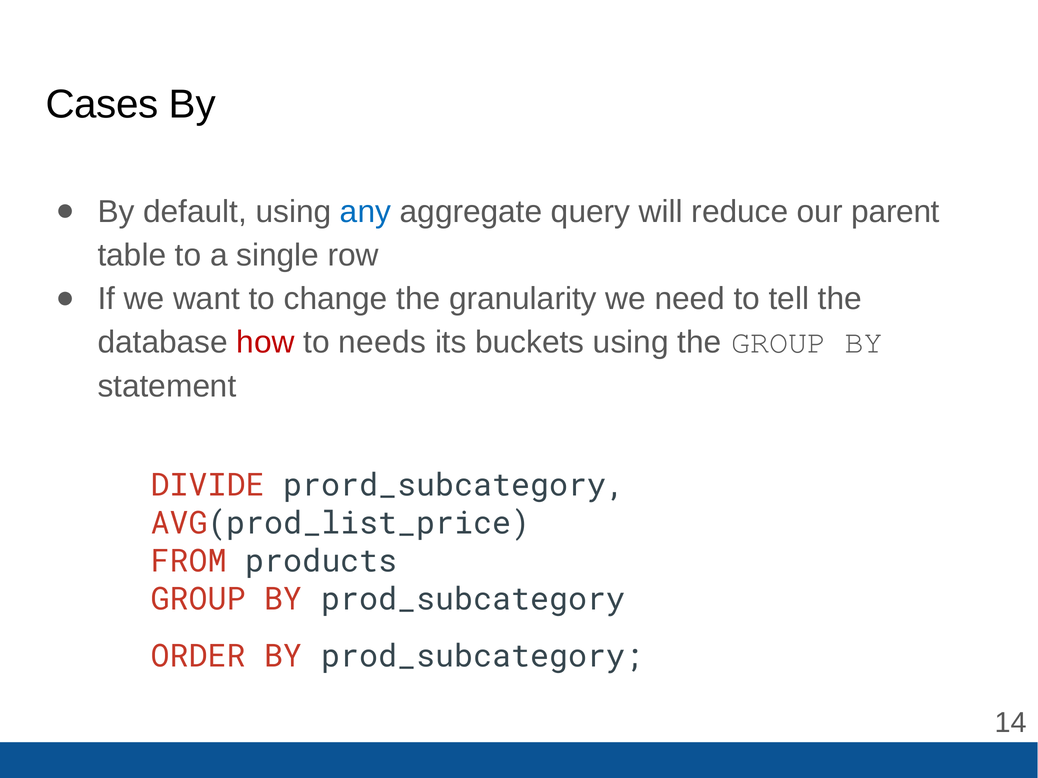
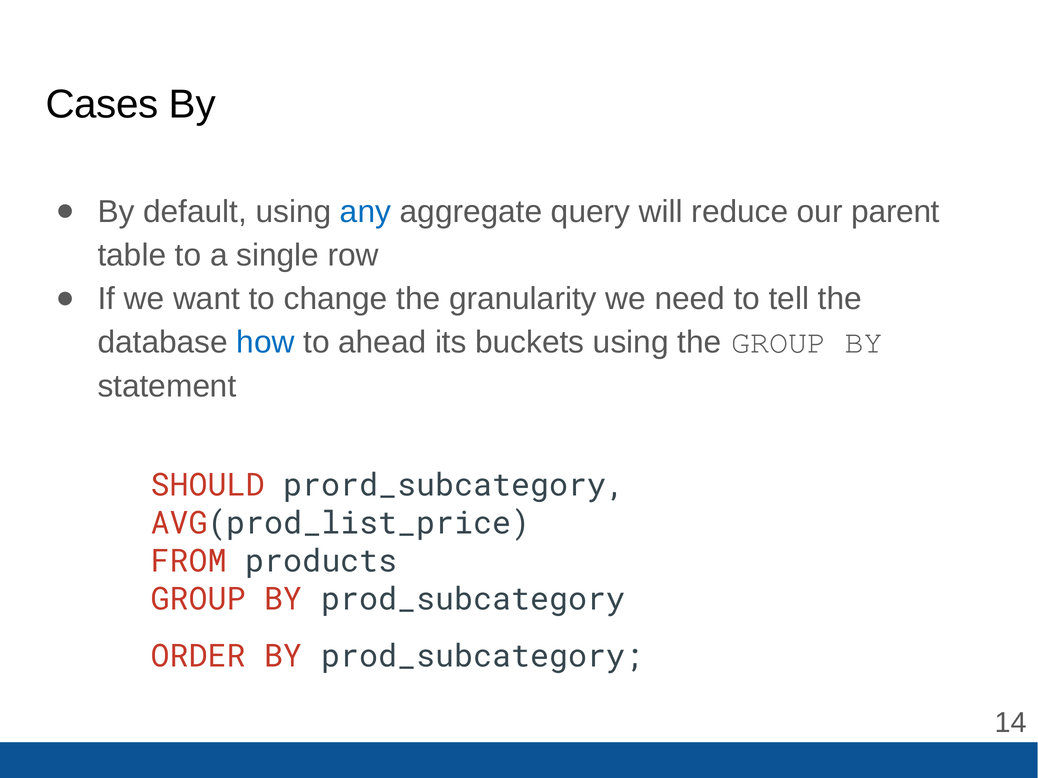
how colour: red -> blue
needs: needs -> ahead
DIVIDE: DIVIDE -> SHOULD
